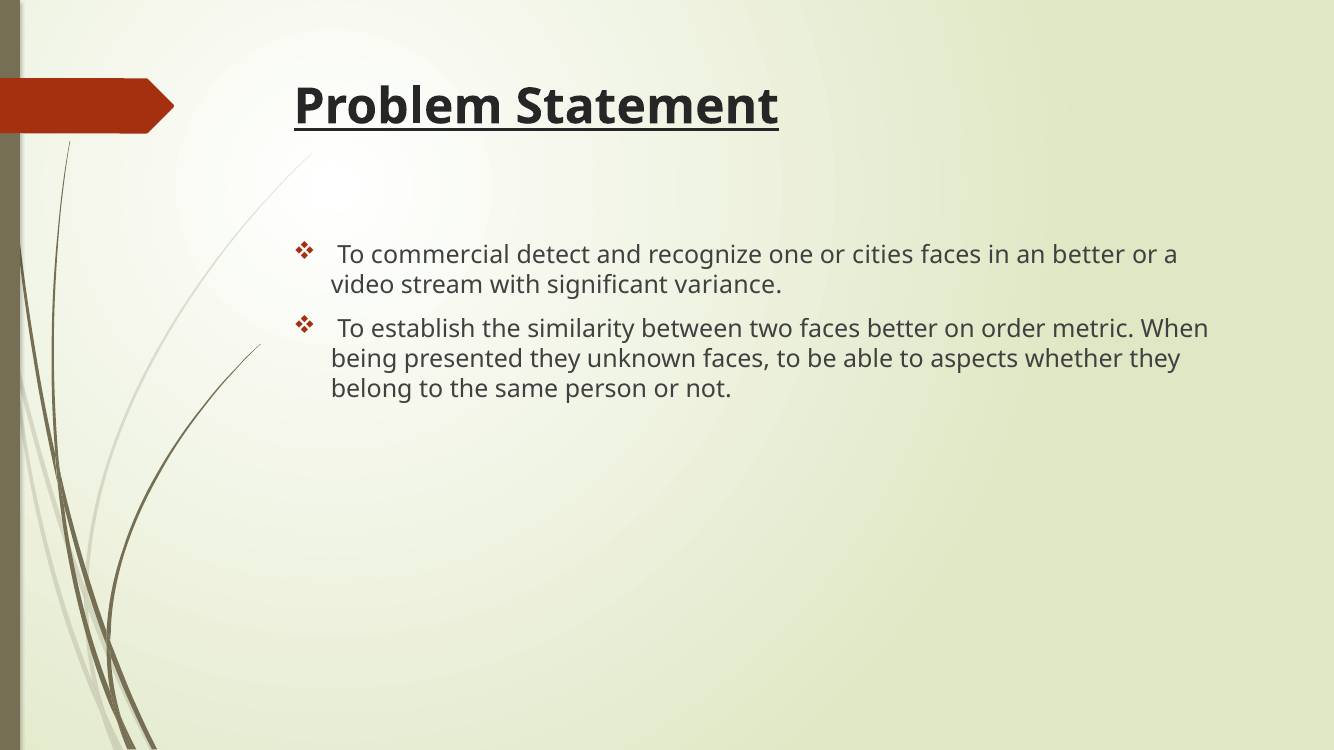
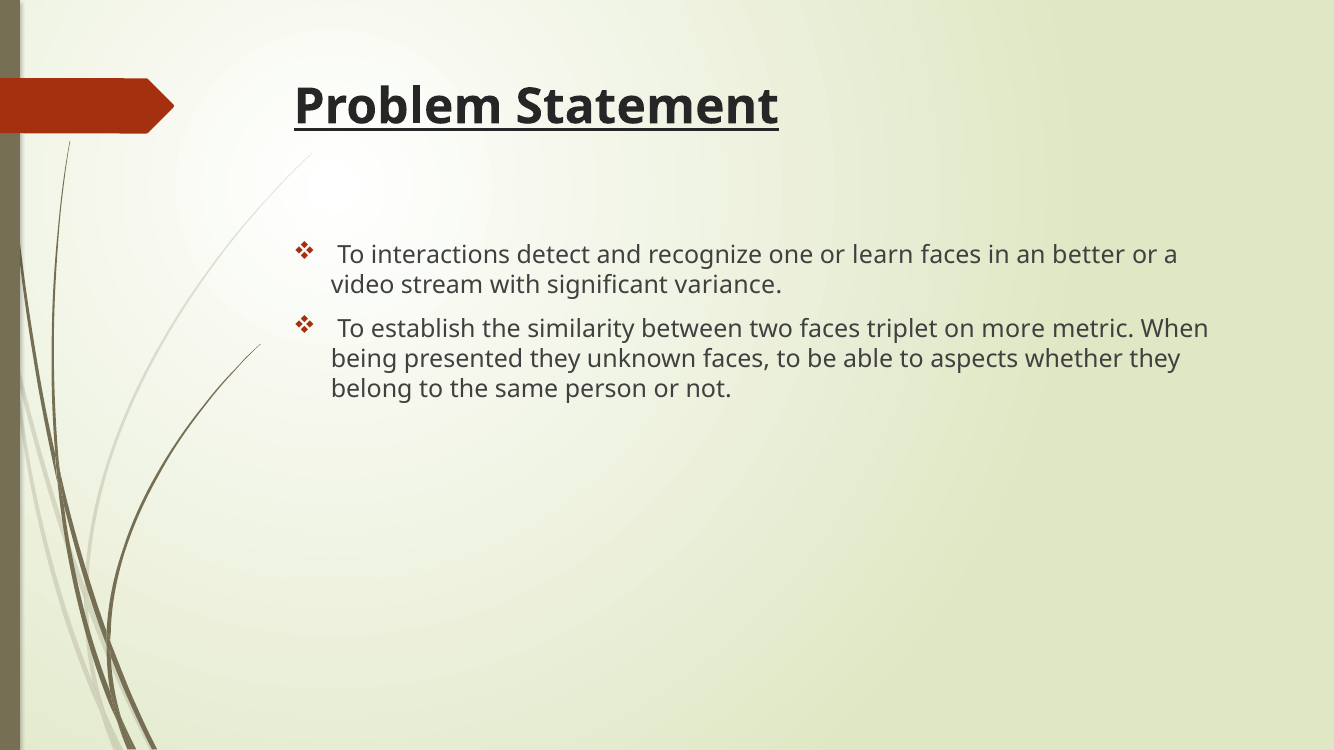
commercial: commercial -> interactions
cities: cities -> learn
faces better: better -> triplet
order: order -> more
